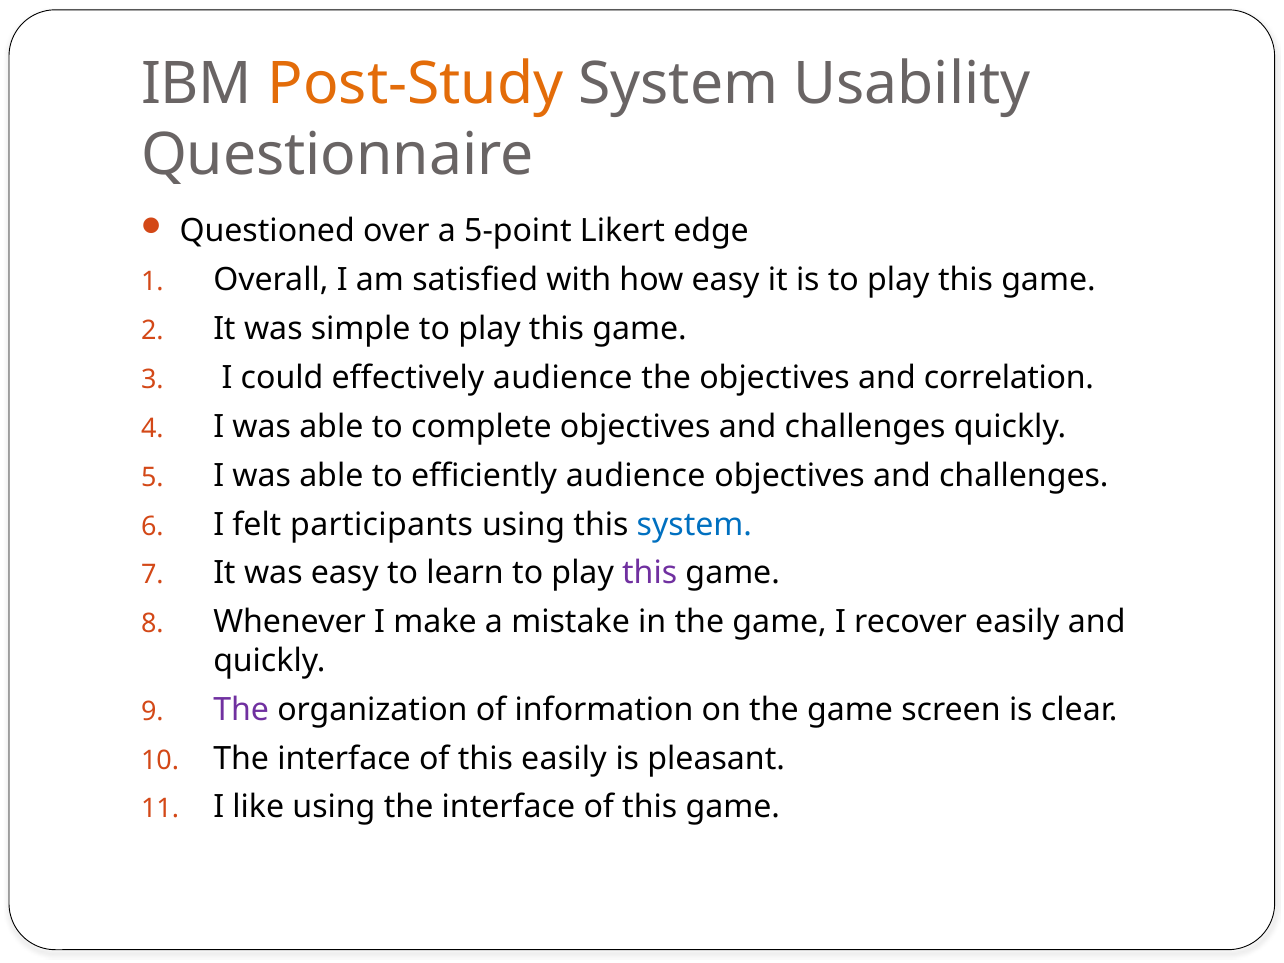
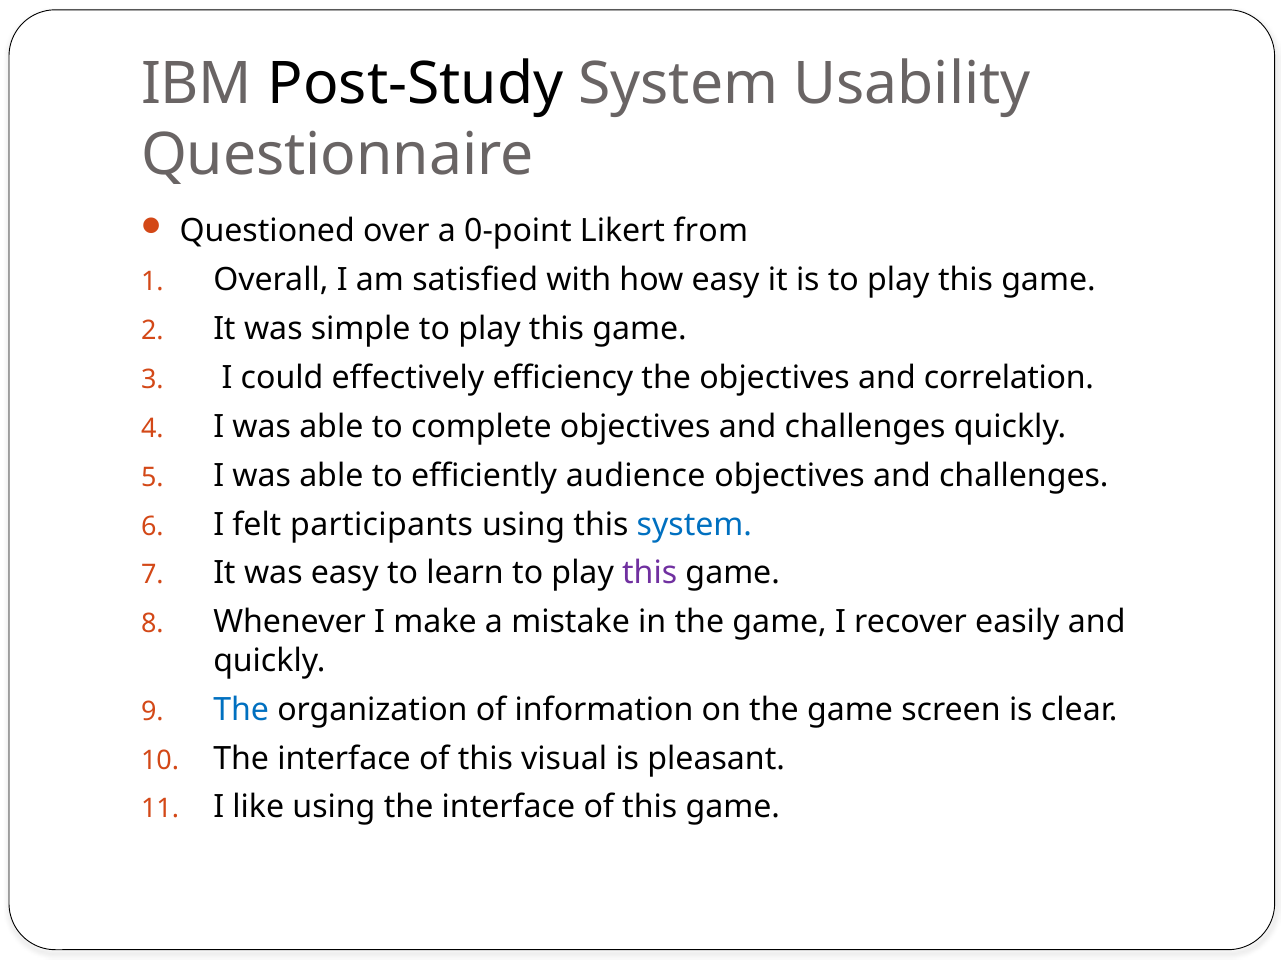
Post-Study colour: orange -> black
5-point: 5-point -> 0-point
edge: edge -> from
effectively audience: audience -> efficiency
The at (241, 710) colour: purple -> blue
this easily: easily -> visual
